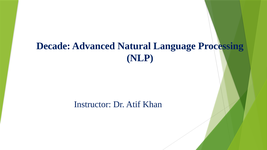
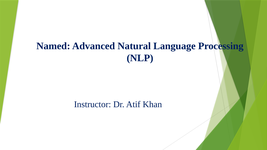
Decade: Decade -> Named
